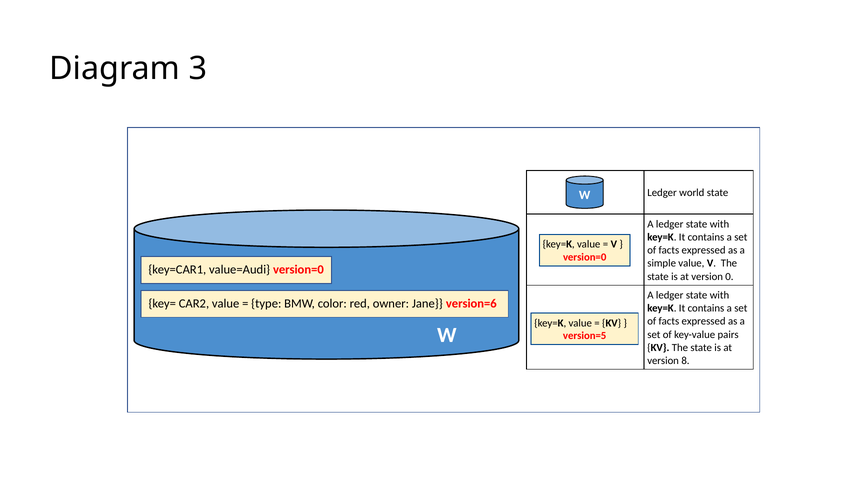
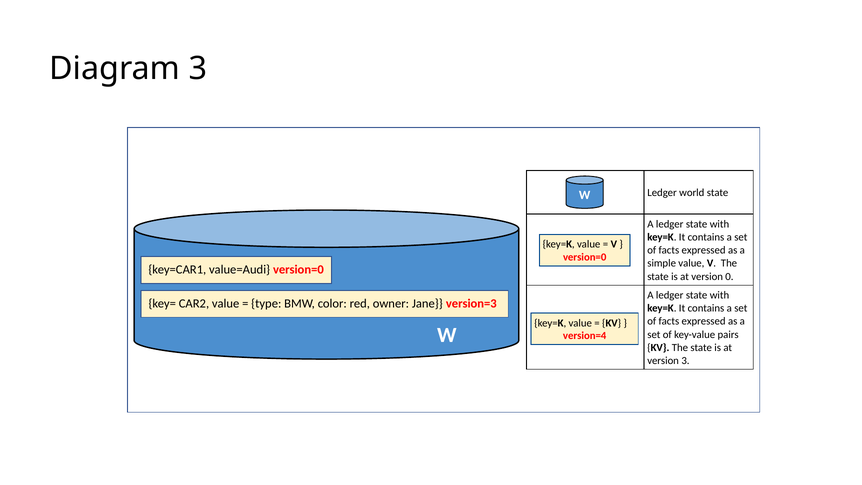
version=6: version=6 -> version=3
version=5: version=5 -> version=4
version 8: 8 -> 3
